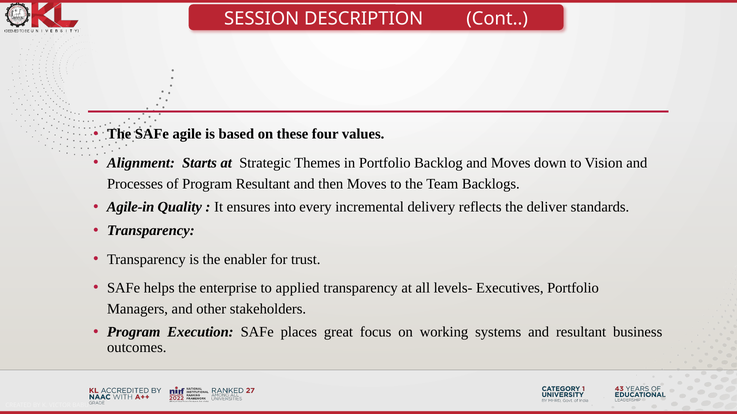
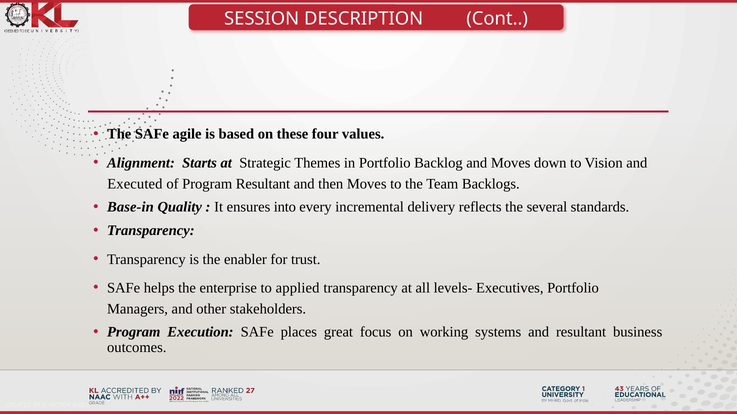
Processes: Processes -> Executed
Agile-in: Agile-in -> Base-in
deliver: deliver -> several
